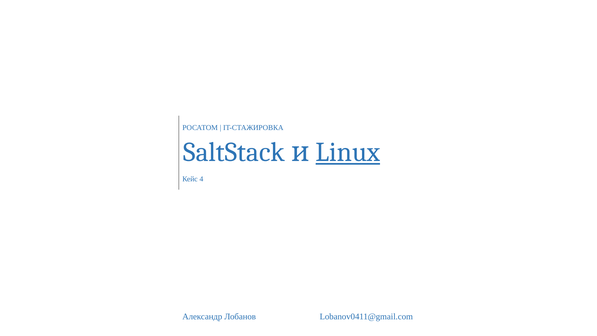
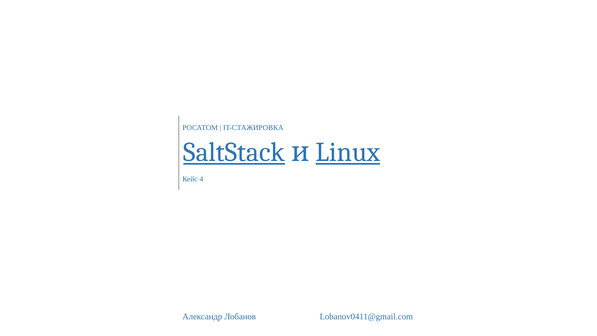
SaltStack underline: none -> present
